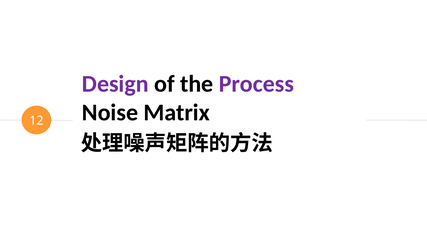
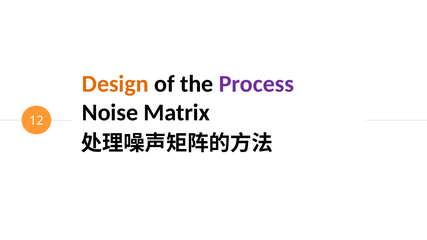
Design colour: purple -> orange
